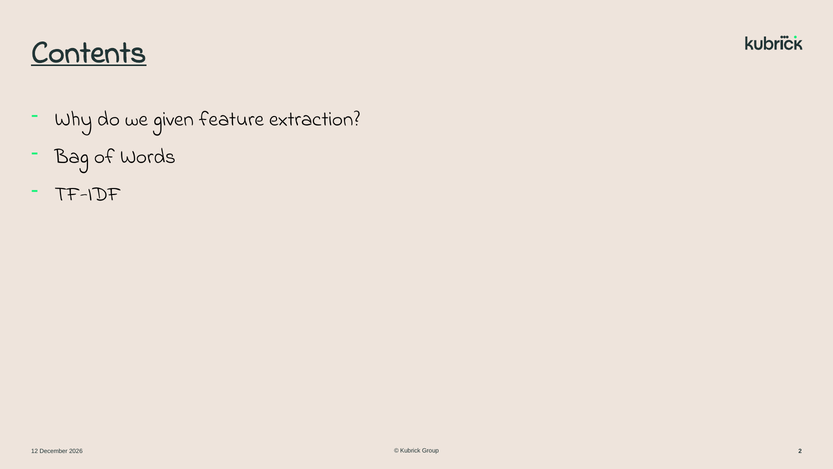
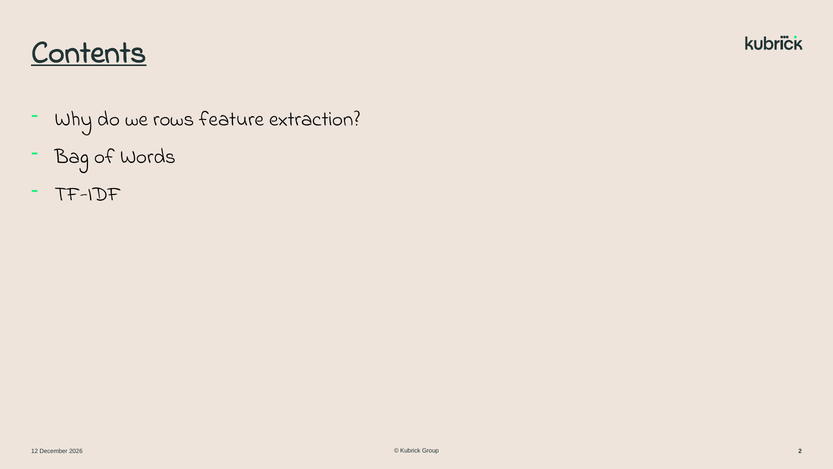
given: given -> rows
